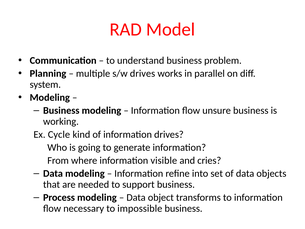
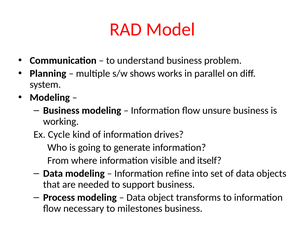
s/w drives: drives -> shows
cries: cries -> itself
impossible: impossible -> milestones
